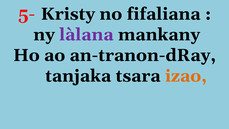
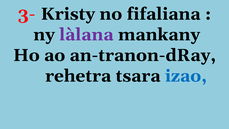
5-: 5- -> 3-
tanjaka: tanjaka -> rehetra
izao colour: orange -> blue
